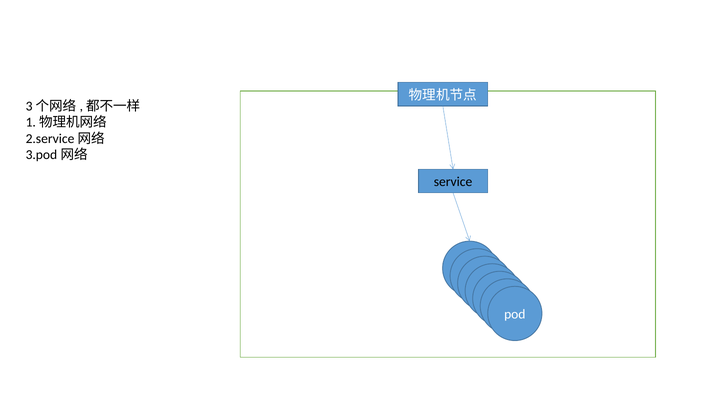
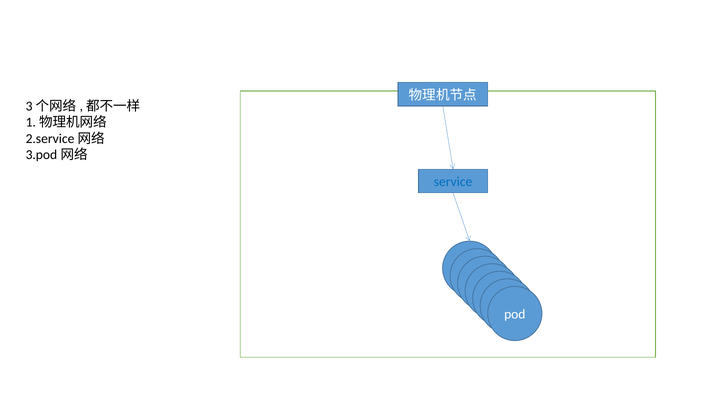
service colour: black -> blue
